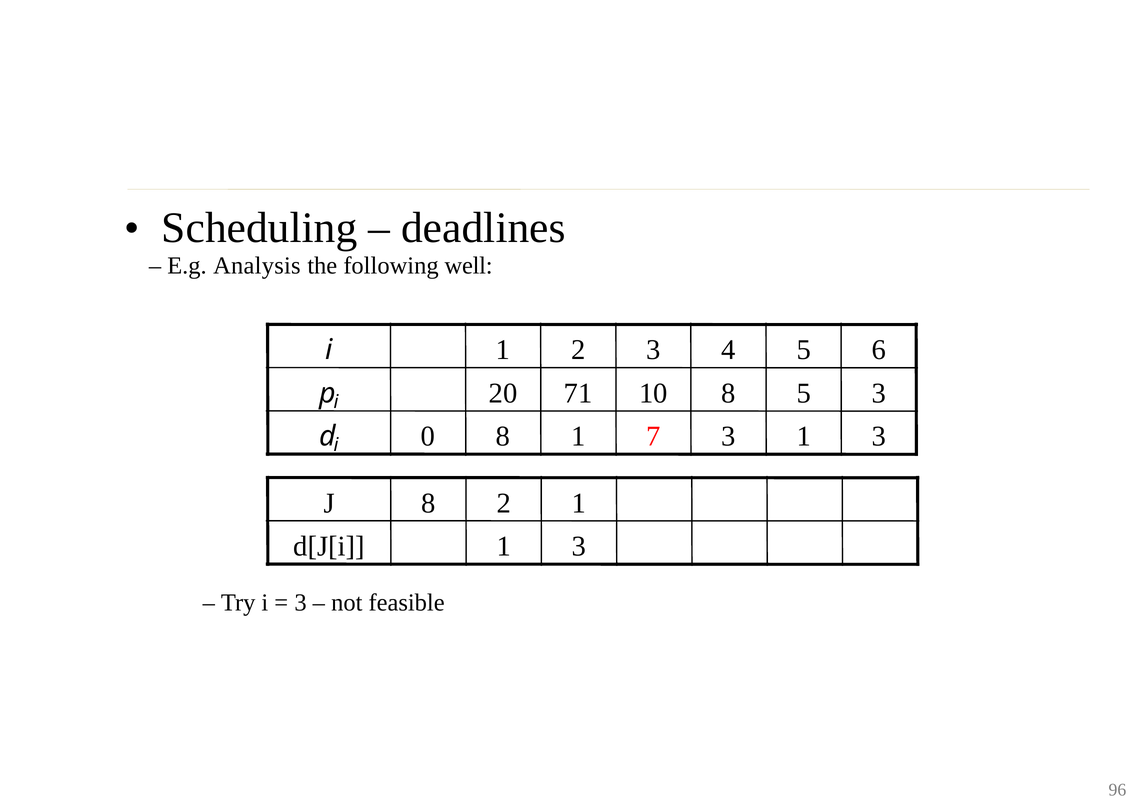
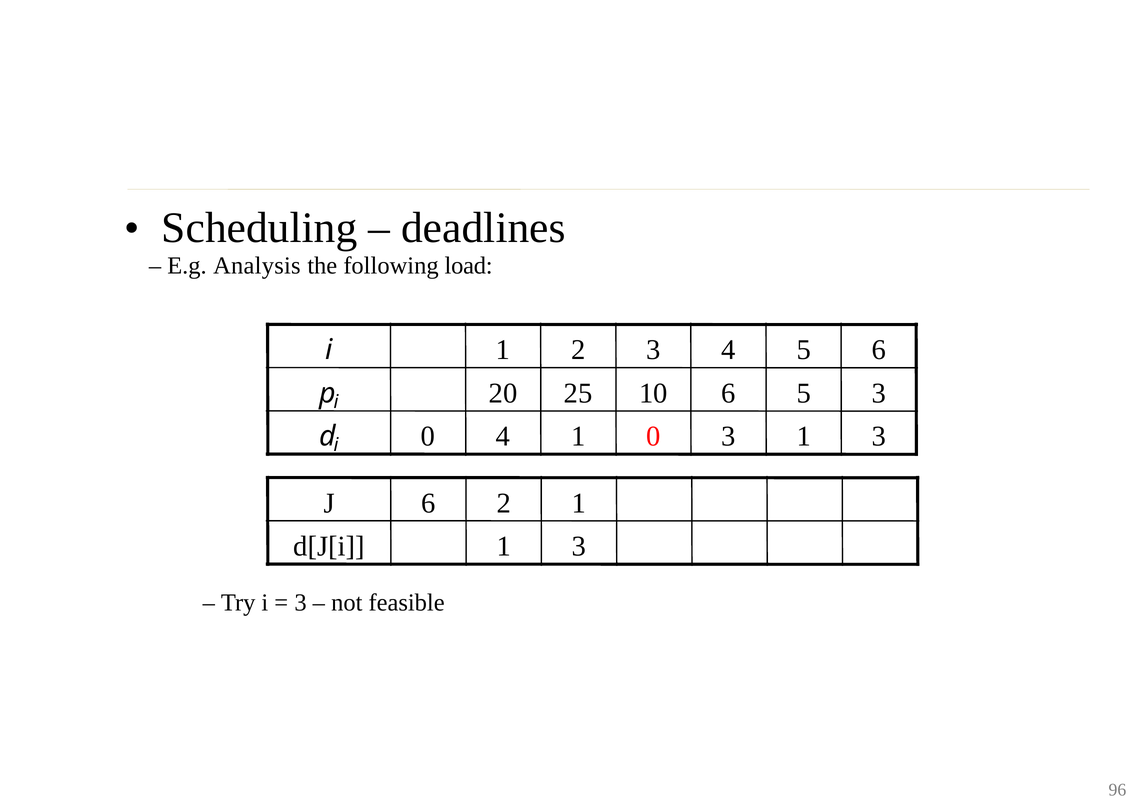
well: well -> load
71: 71 -> 25
10 8: 8 -> 6
0 8: 8 -> 4
1 7: 7 -> 0
J 8: 8 -> 6
